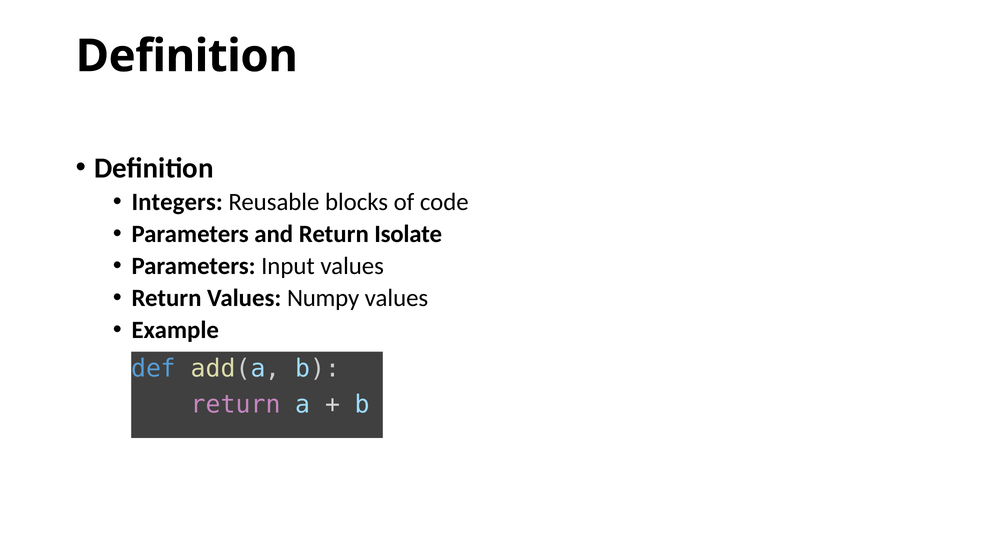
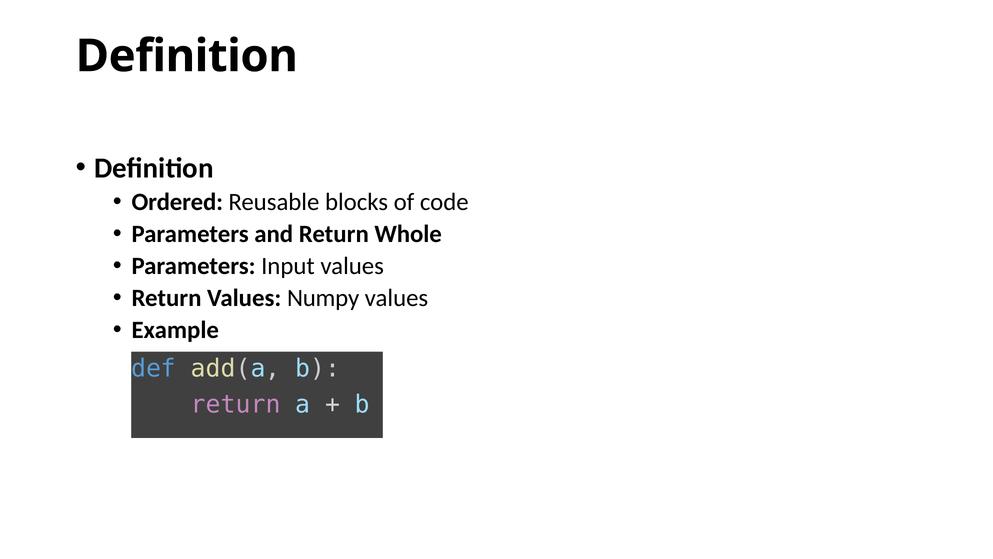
Integers: Integers -> Ordered
Isolate: Isolate -> Whole
